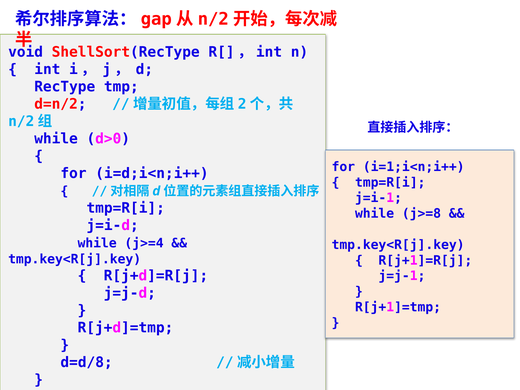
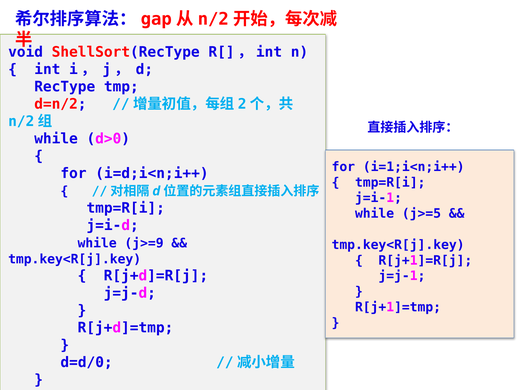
j>=8: j>=8 -> j>=5
j>=4: j>=4 -> j>=9
d=d/8: d=d/8 -> d=d/0
